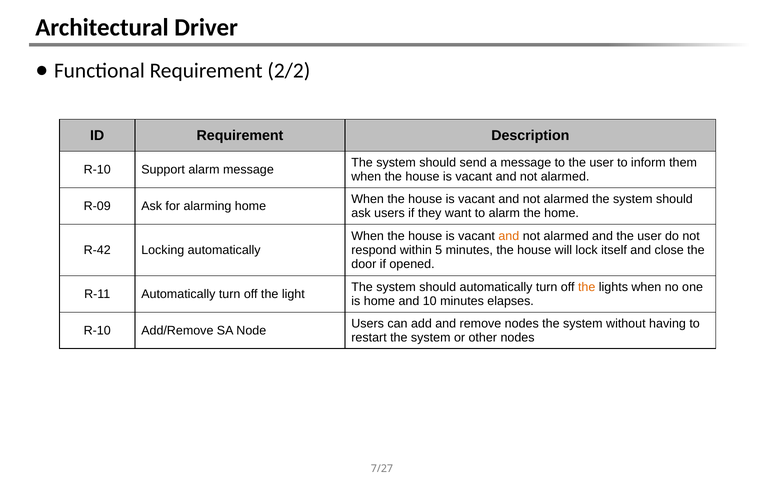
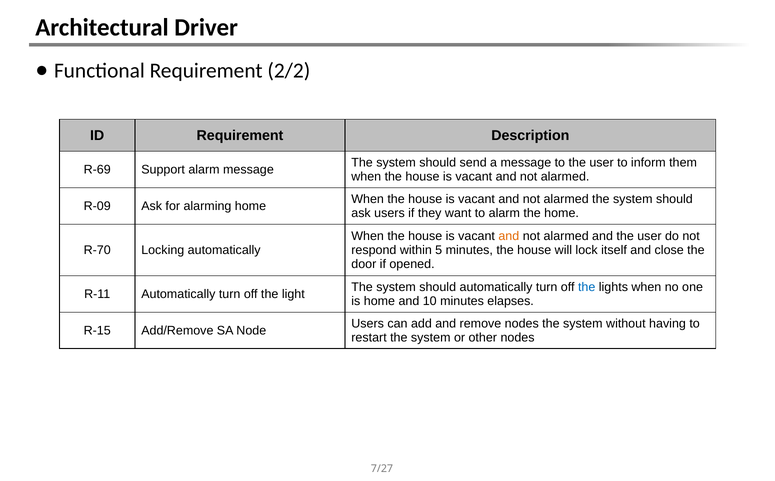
R-10 at (97, 170): R-10 -> R-69
R-42: R-42 -> R-70
the at (587, 287) colour: orange -> blue
R-10 at (97, 331): R-10 -> R-15
